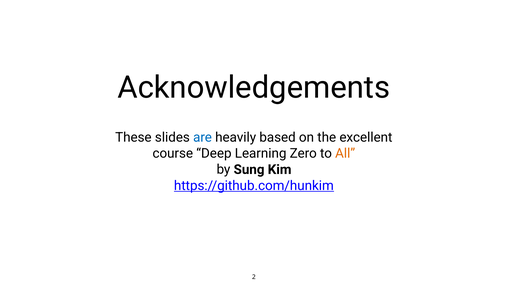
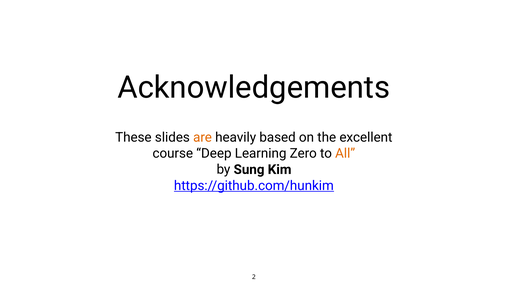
are colour: blue -> orange
